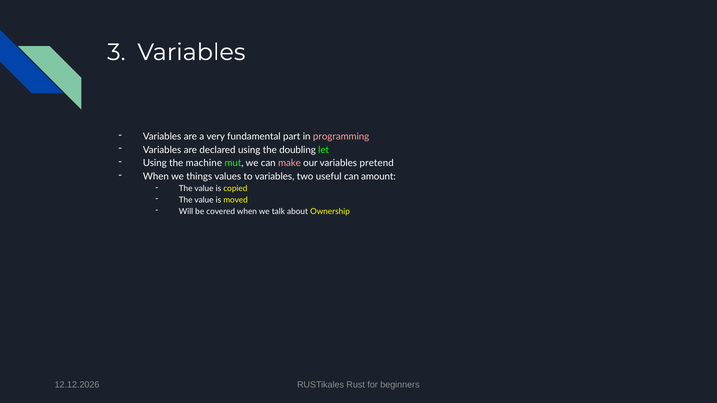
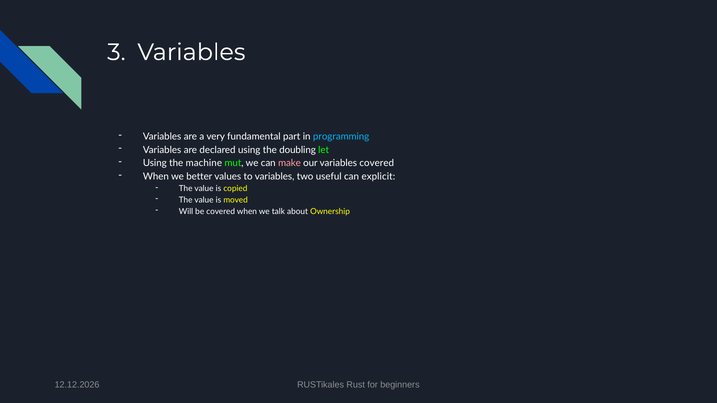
programming colour: pink -> light blue
variables pretend: pretend -> covered
things: things -> better
amount: amount -> explicit
